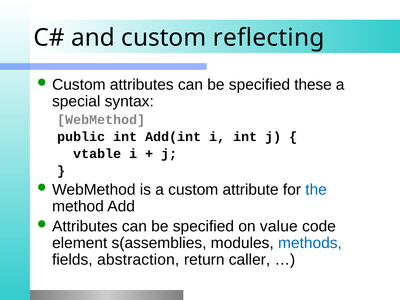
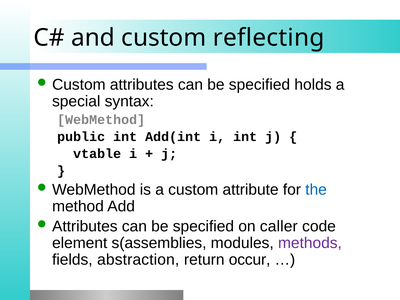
these: these -> holds
value: value -> caller
methods colour: blue -> purple
caller: caller -> occur
